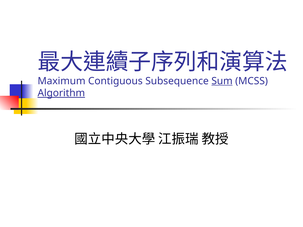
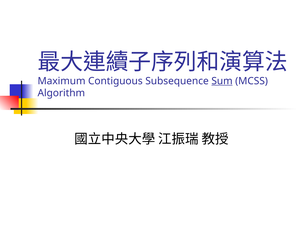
Algorithm underline: present -> none
